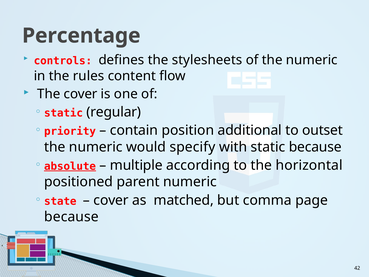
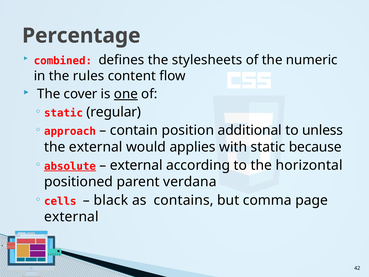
controls: controls -> combined
one underline: none -> present
priority: priority -> approach
outset: outset -> unless
numeric at (96, 147): numeric -> external
specify: specify -> applies
multiple at (136, 165): multiple -> external
parent numeric: numeric -> verdana
state: state -> cells
cover at (111, 200): cover -> black
matched: matched -> contains
because at (71, 217): because -> external
